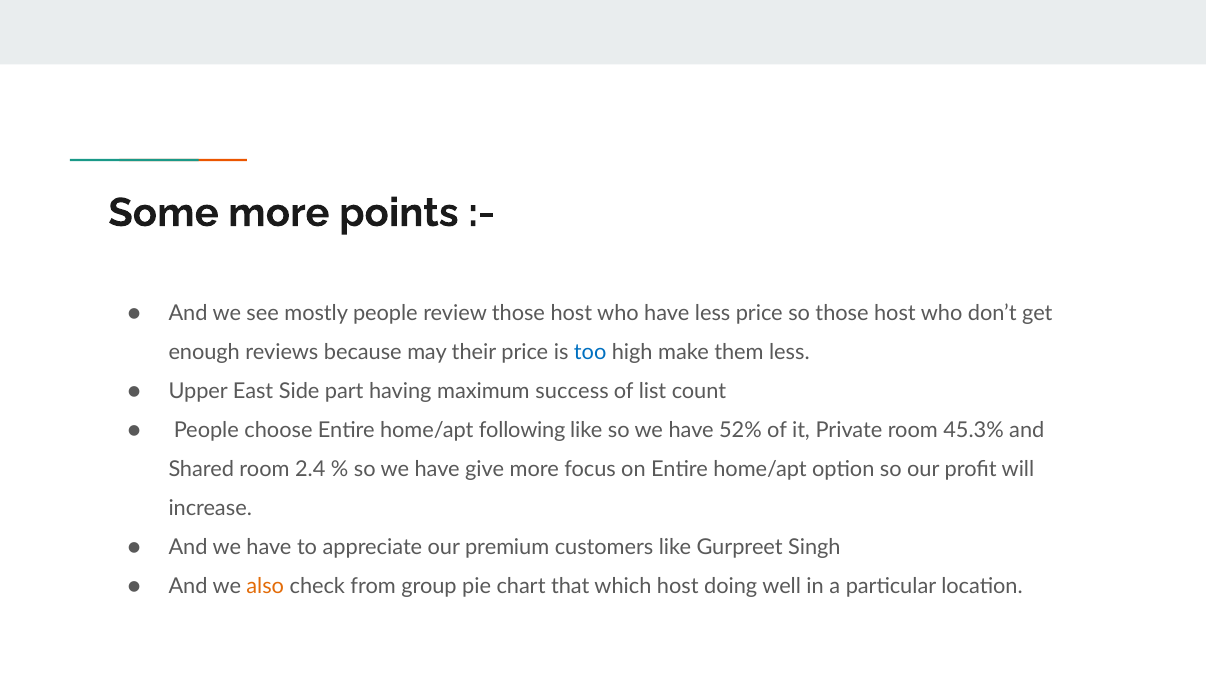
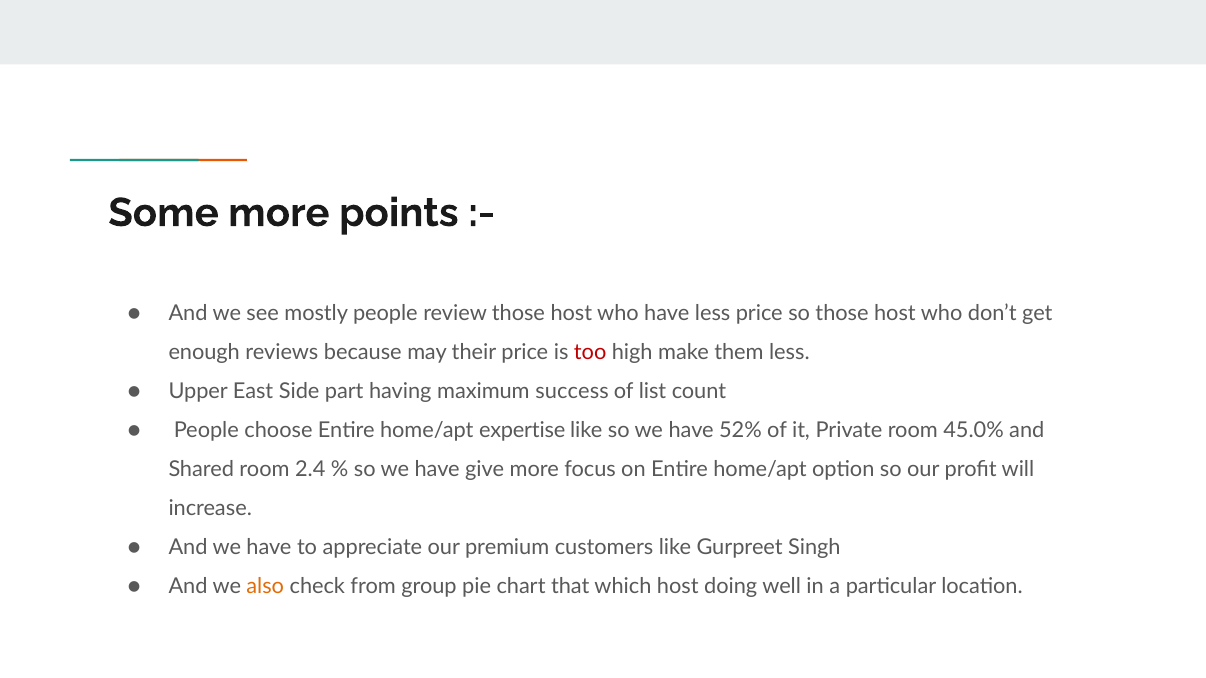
too colour: blue -> red
following: following -> expertise
45.3%: 45.3% -> 45.0%
